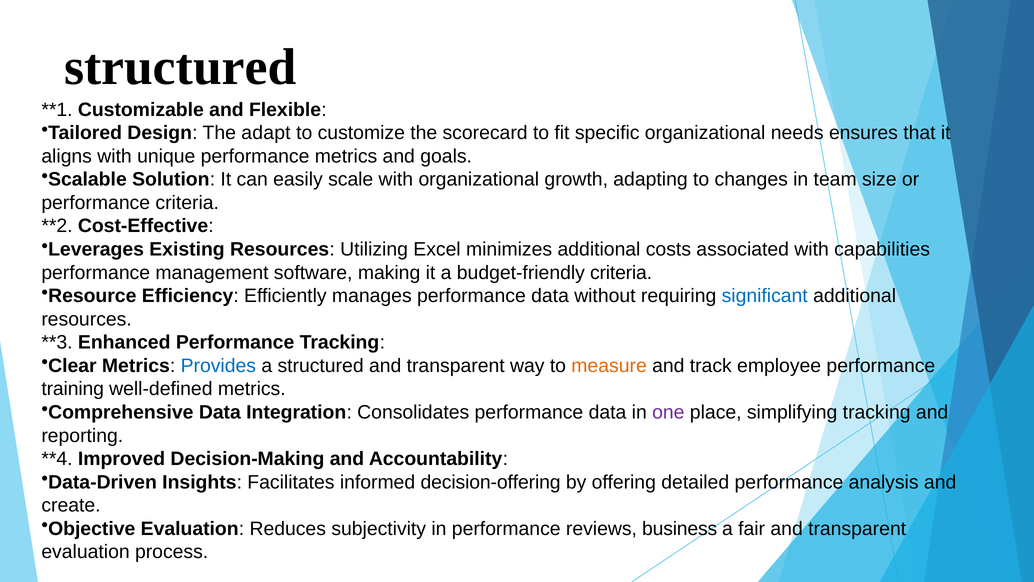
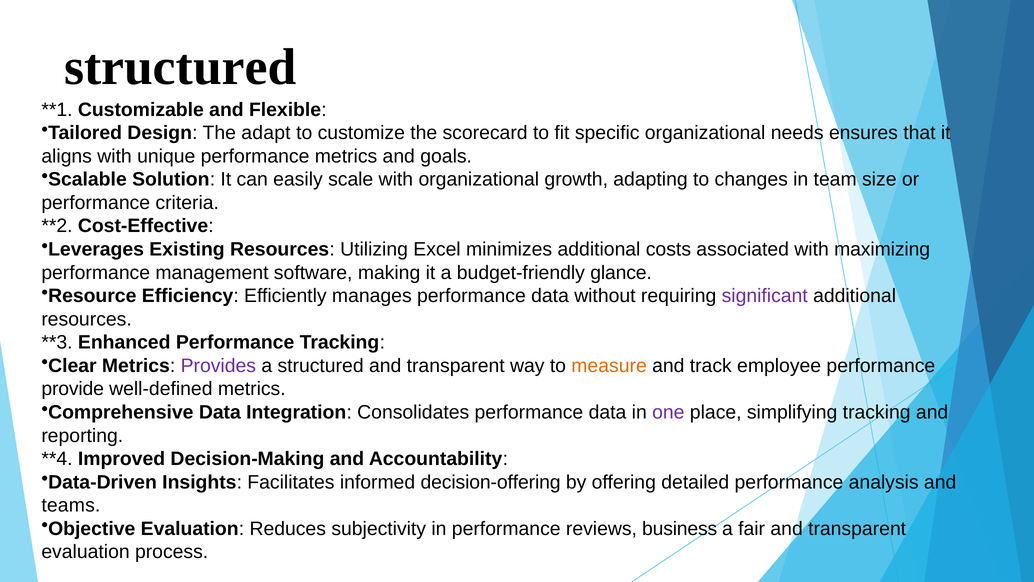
capabilities: capabilities -> maximizing
budget-friendly criteria: criteria -> glance
significant colour: blue -> purple
Provides colour: blue -> purple
training: training -> provide
create: create -> teams
